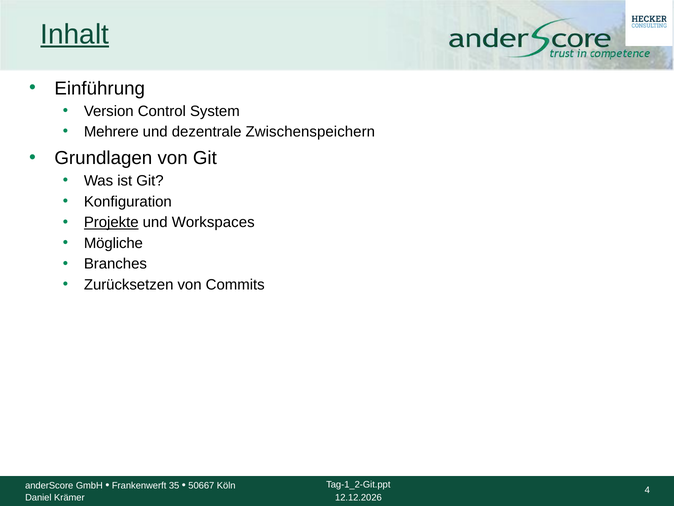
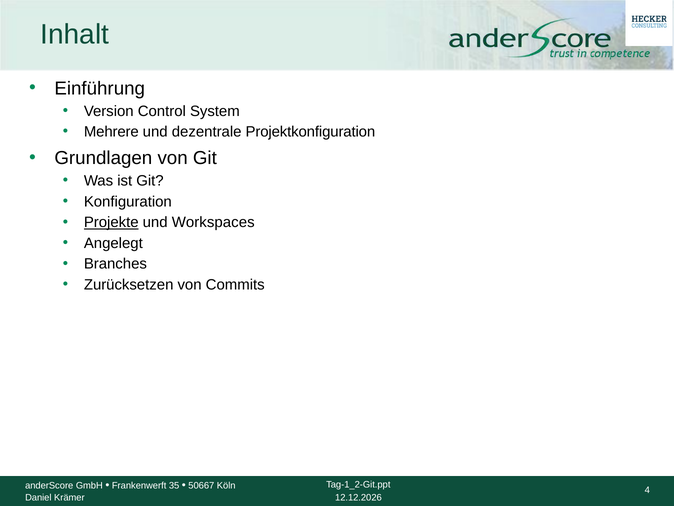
Inhalt underline: present -> none
Zwischenspeichern: Zwischenspeichern -> Projektkonfiguration
Mögliche: Mögliche -> Angelegt
